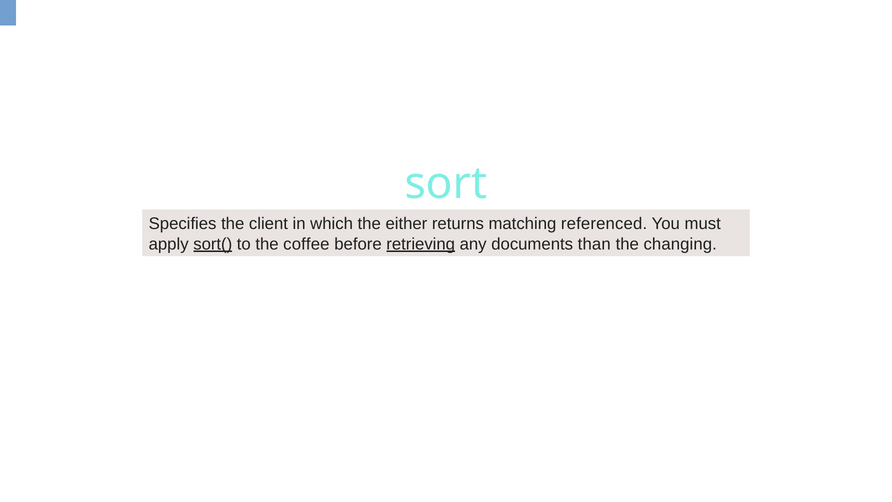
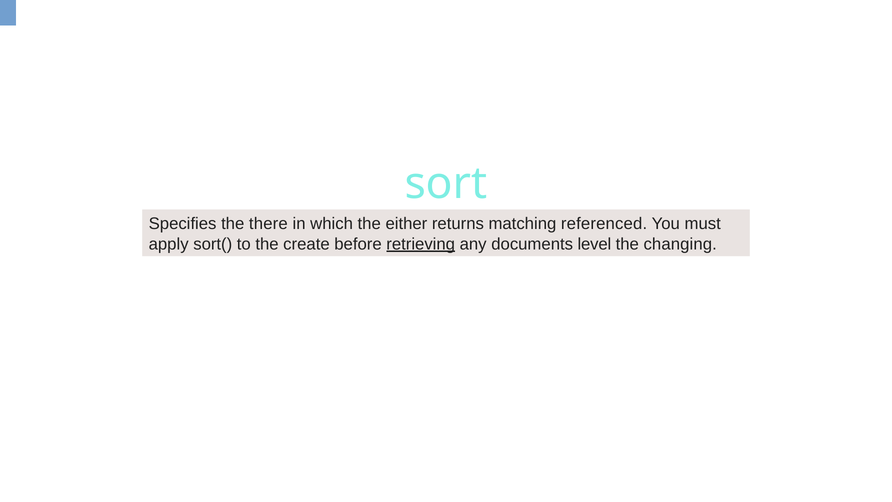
client: client -> there
sort( underline: present -> none
coffee: coffee -> create
than: than -> level
